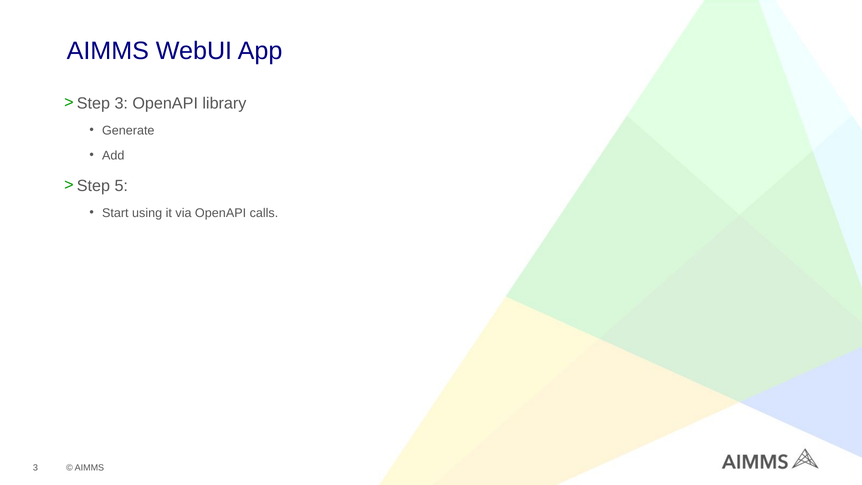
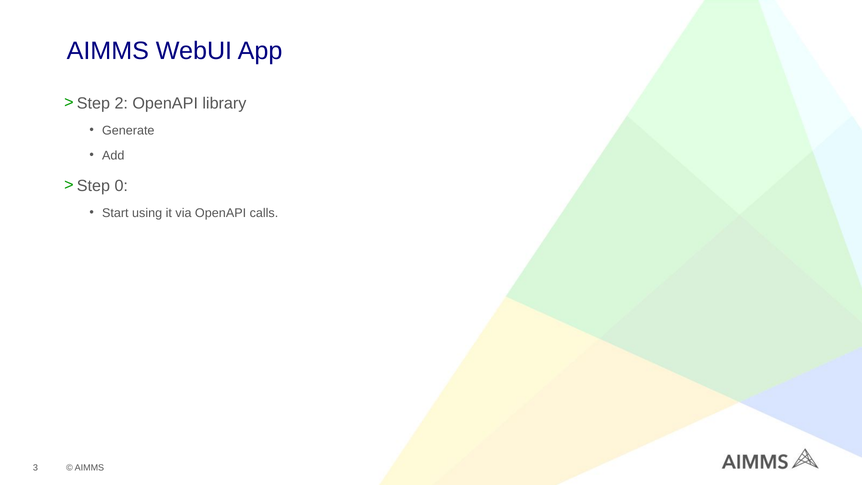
3 at (121, 103): 3 -> 2
5: 5 -> 0
